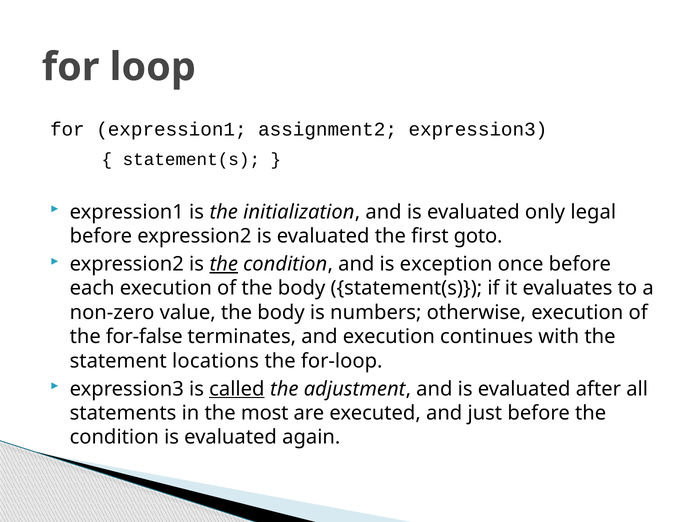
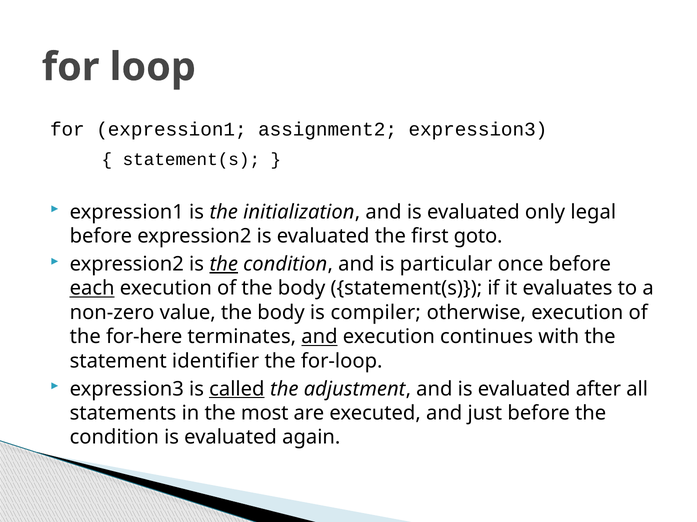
exception: exception -> particular
each underline: none -> present
numbers: numbers -> compiler
for-false: for-false -> for-here
and at (319, 337) underline: none -> present
locations: locations -> identifier
